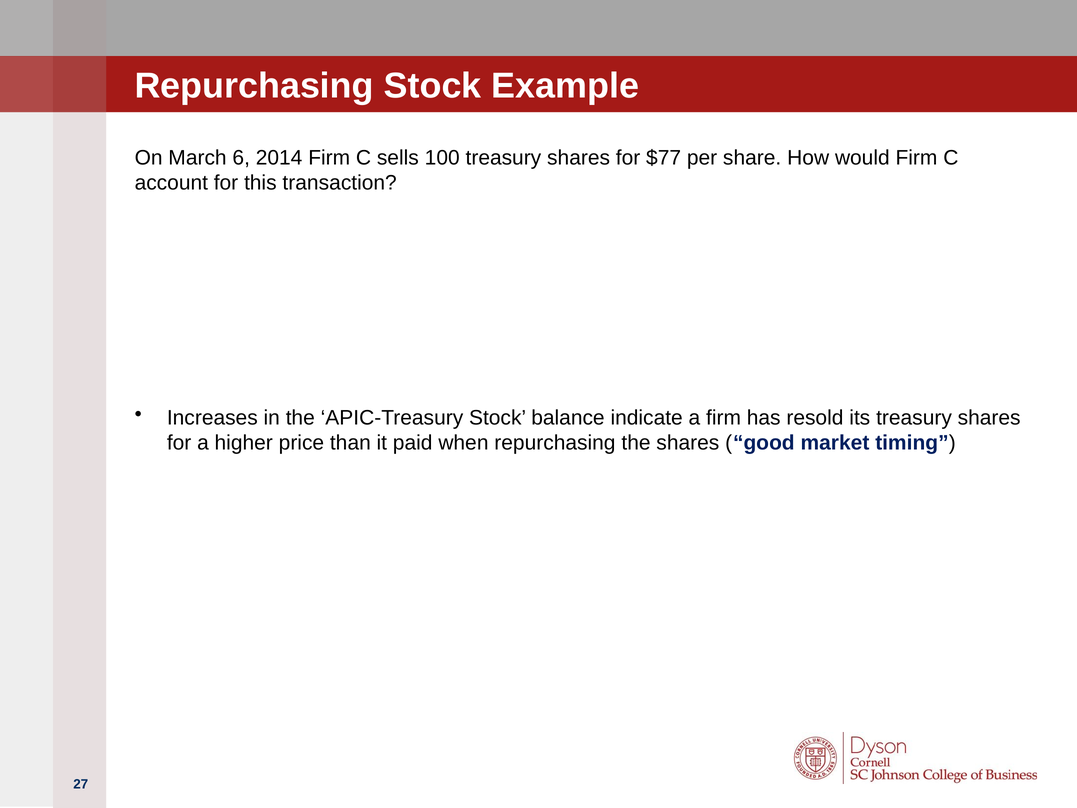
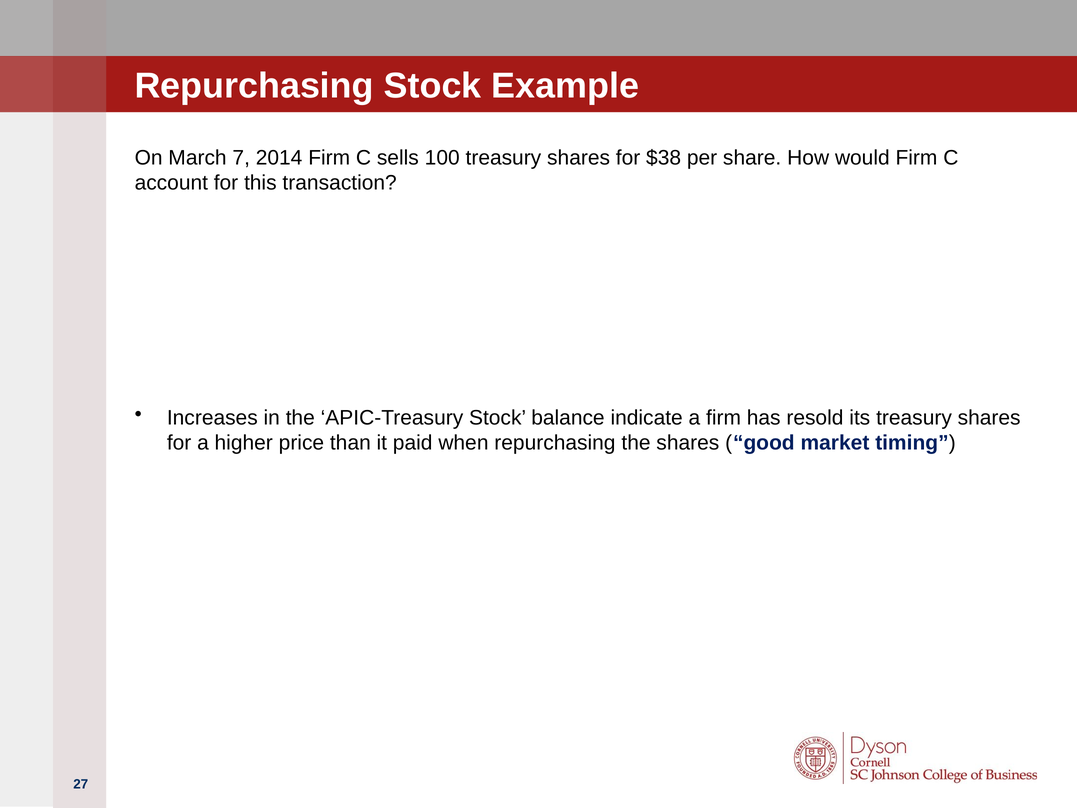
6: 6 -> 7
$77: $77 -> $38
